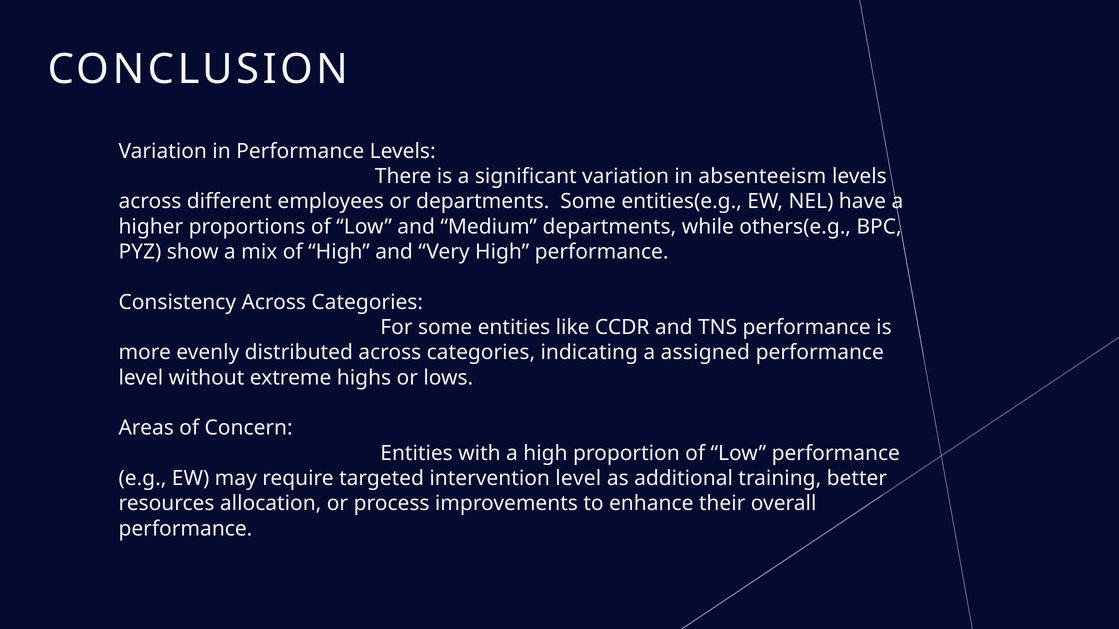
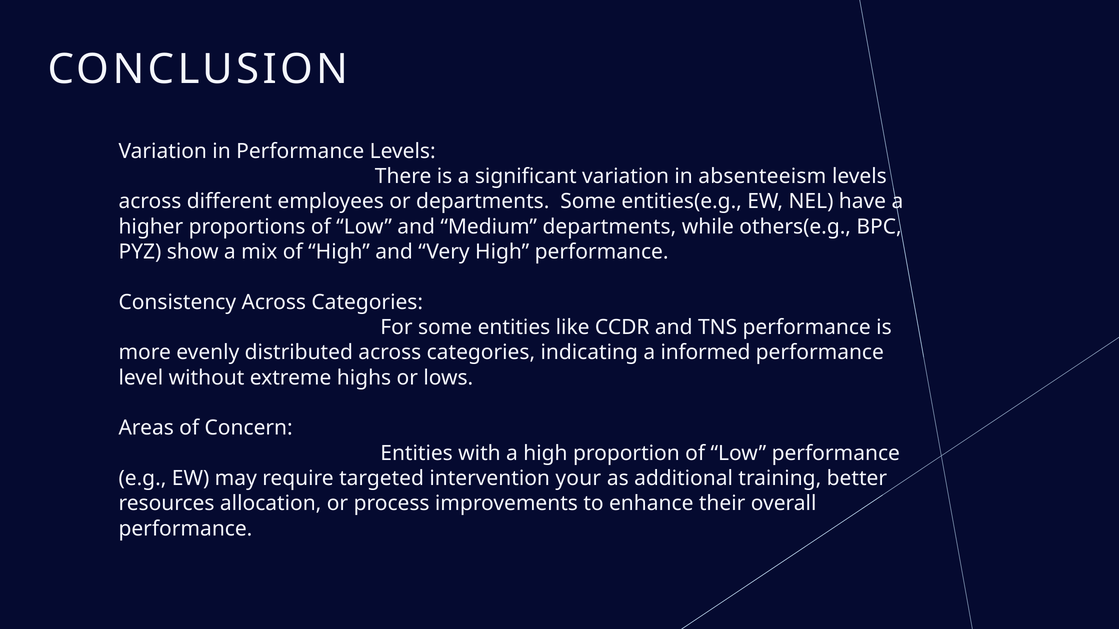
assigned: assigned -> informed
intervention level: level -> your
